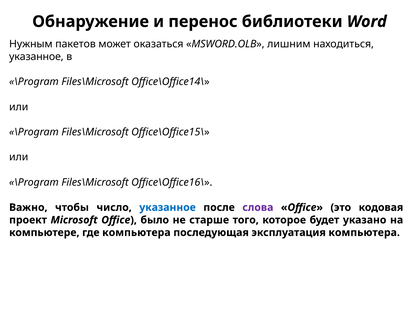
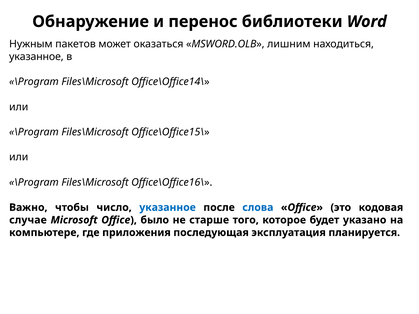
слова colour: purple -> blue
проект: проект -> случае
где компьютера: компьютера -> приложения
эксплуатация компьютера: компьютера -> планируется
